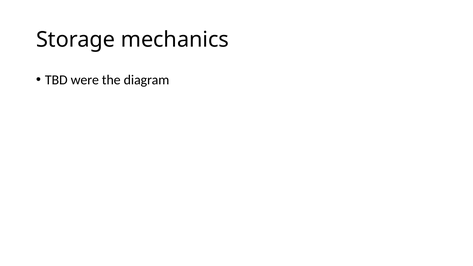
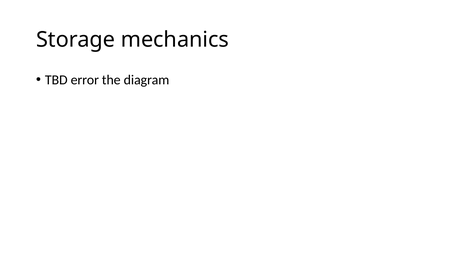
were: were -> error
